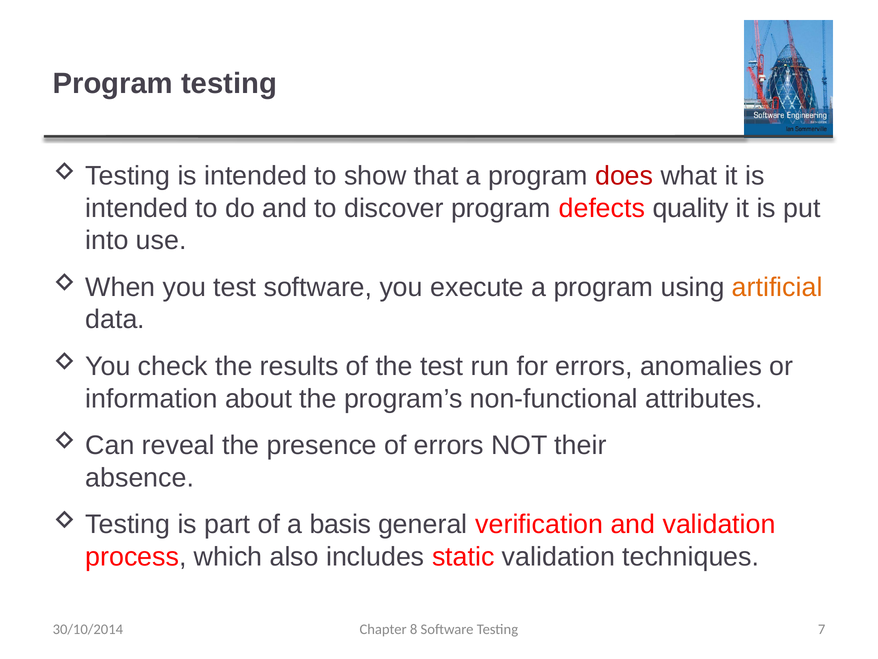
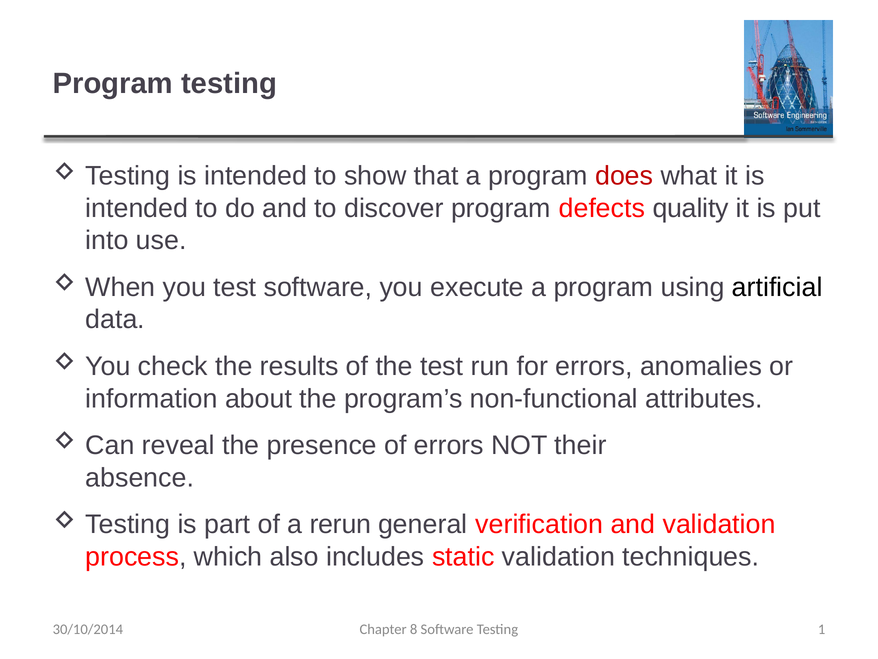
artificial colour: orange -> black
basis: basis -> rerun
7: 7 -> 1
